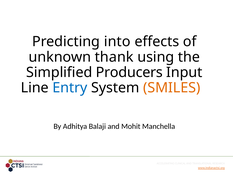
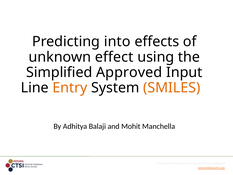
thank: thank -> effect
Producers: Producers -> Approved
Entry colour: blue -> orange
